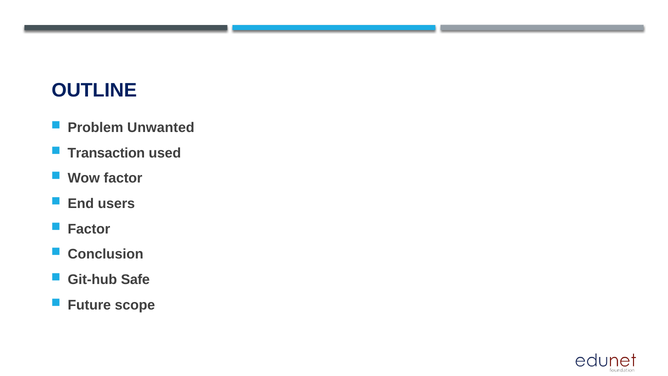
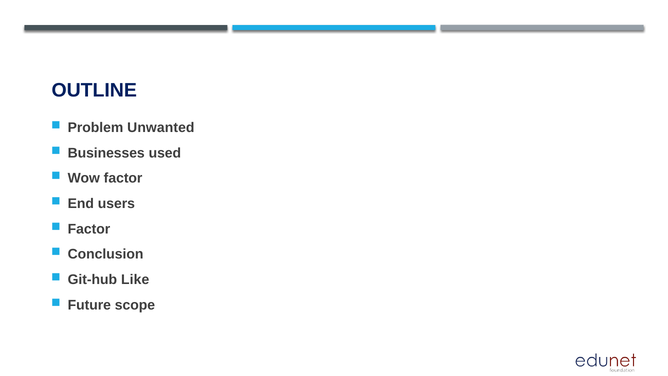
Transaction: Transaction -> Businesses
Safe: Safe -> Like
